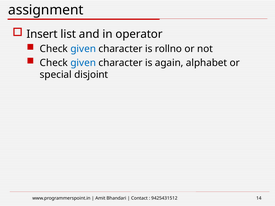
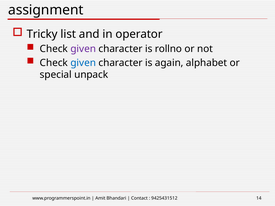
Insert: Insert -> Tricky
given at (83, 49) colour: blue -> purple
disjoint: disjoint -> unpack
